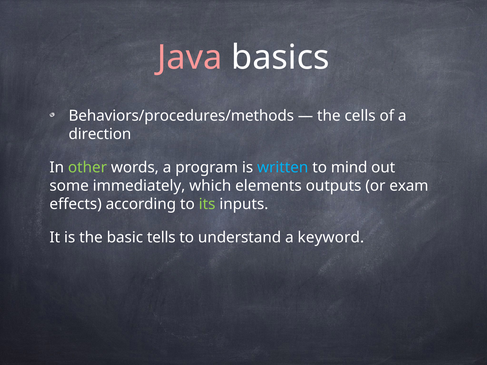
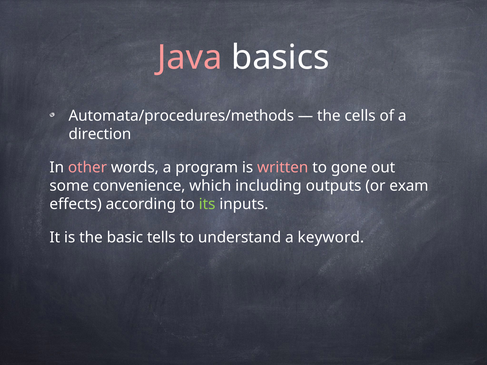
Behaviors/procedures/methods: Behaviors/procedures/methods -> Automata/procedures/methods
other colour: light green -> pink
written colour: light blue -> pink
mind: mind -> gone
immediately: immediately -> convenience
elements: elements -> including
